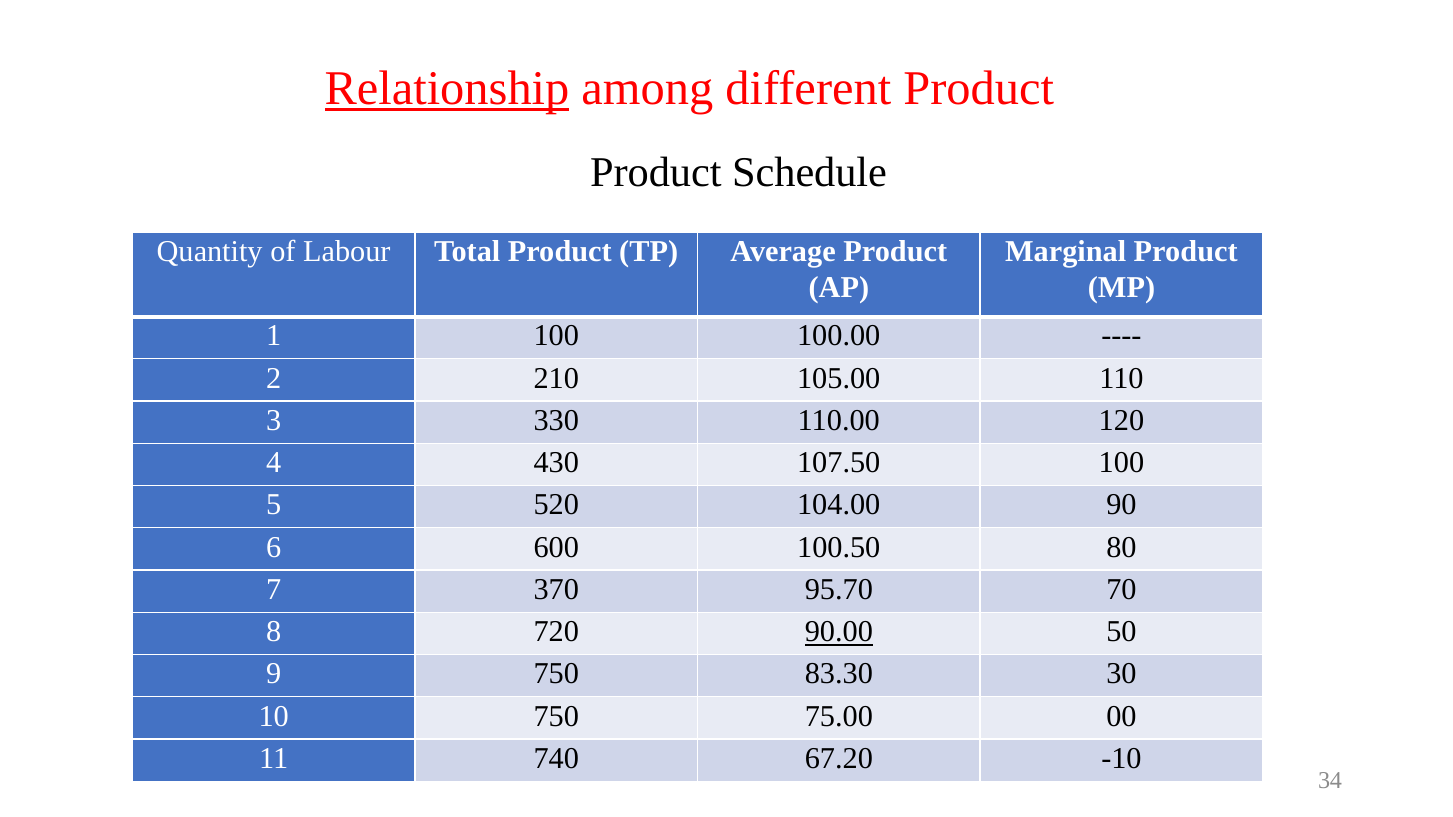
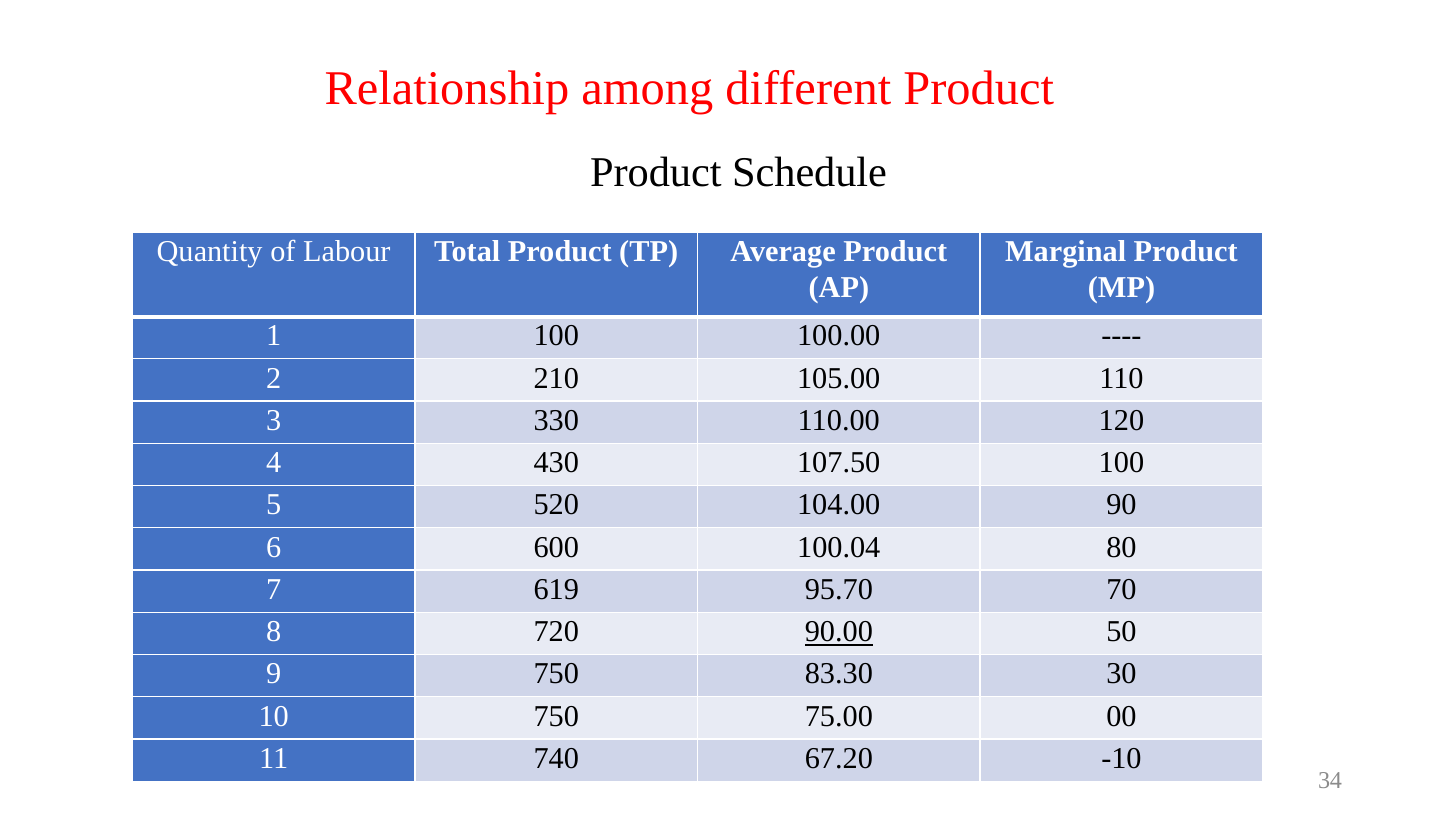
Relationship underline: present -> none
100.50: 100.50 -> 100.04
370: 370 -> 619
